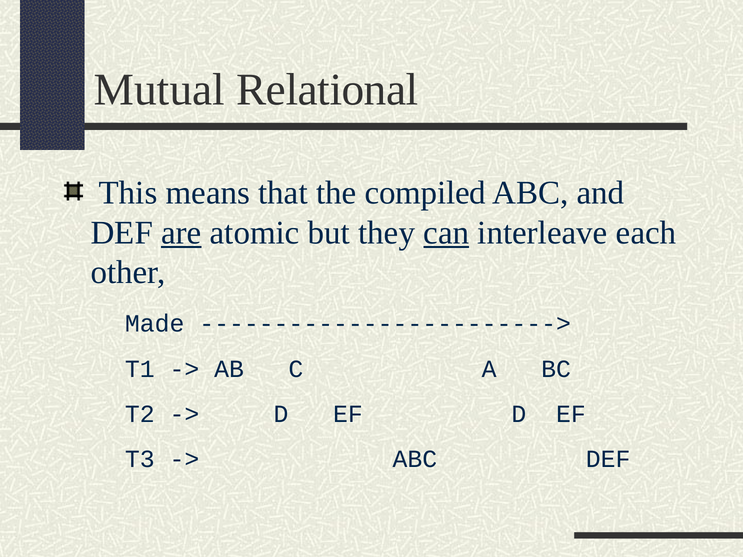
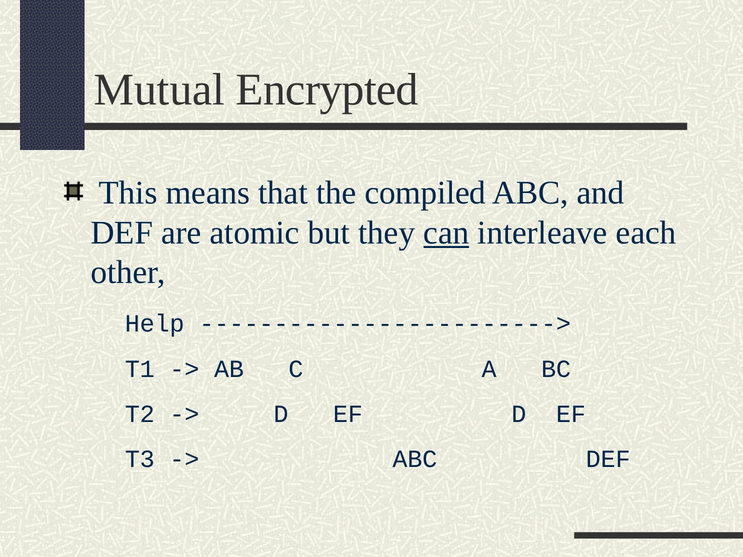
Relational: Relational -> Encrypted
are underline: present -> none
Made: Made -> Help
